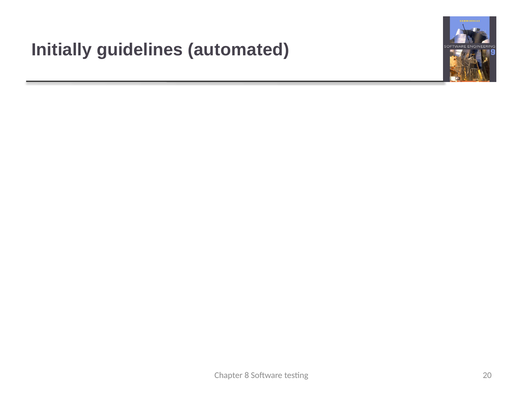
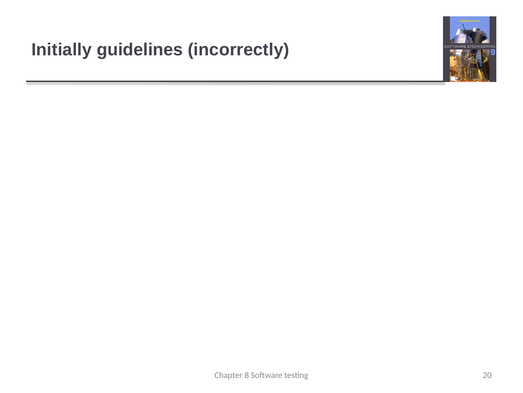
automated: automated -> incorrectly
